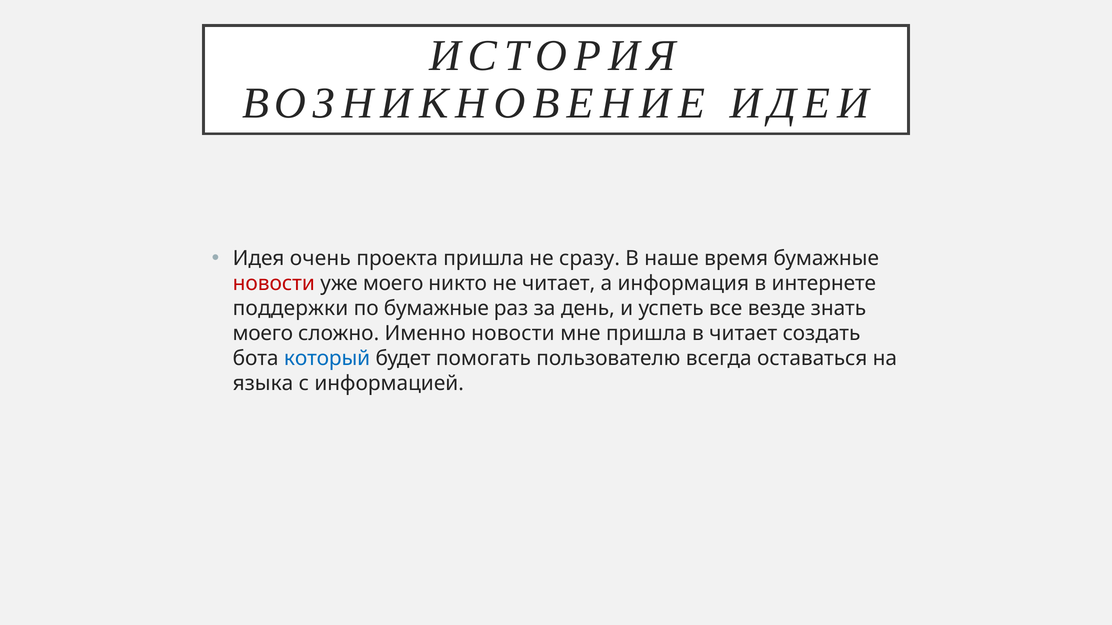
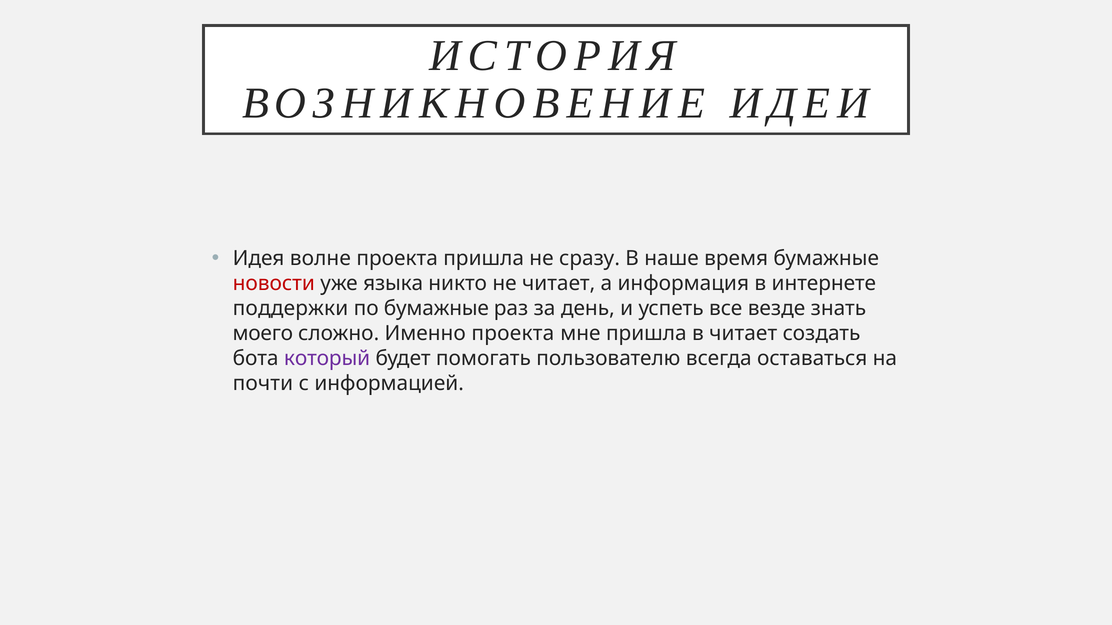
очень: очень -> волне
уже моего: моего -> языка
Именно новости: новости -> проекта
который colour: blue -> purple
языка: языка -> почти
